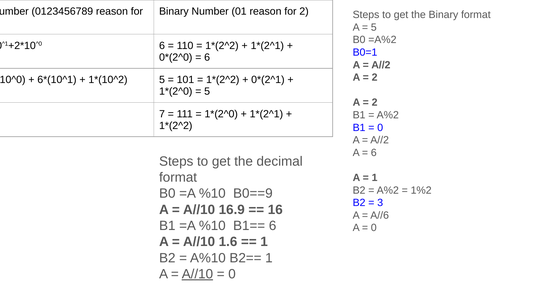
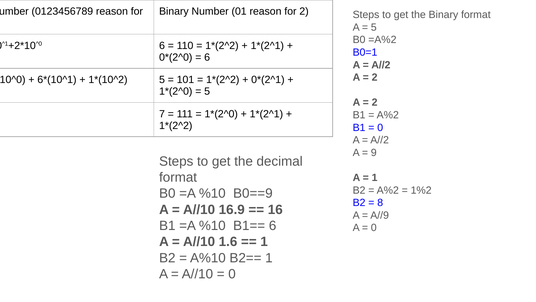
6 at (374, 152): 6 -> 9
3: 3 -> 8
A//6: A//6 -> A//9
A//10 at (197, 274) underline: present -> none
